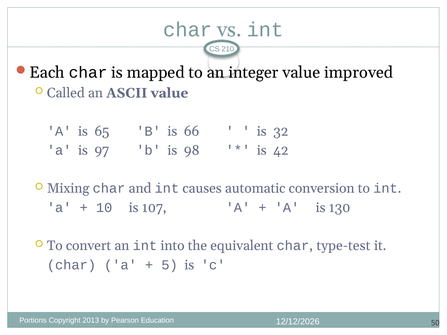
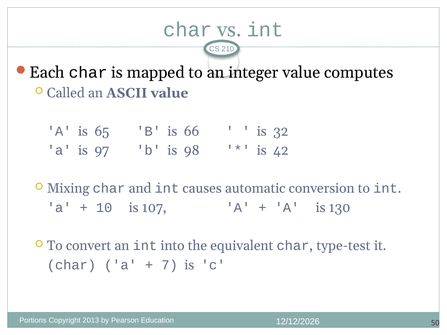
improved: improved -> computes
5: 5 -> 7
